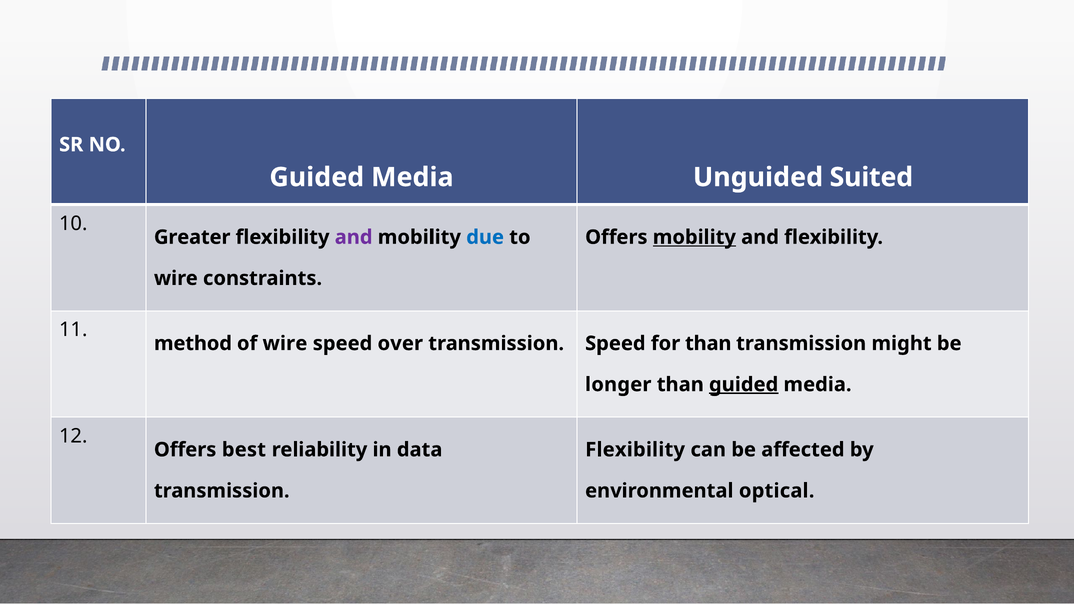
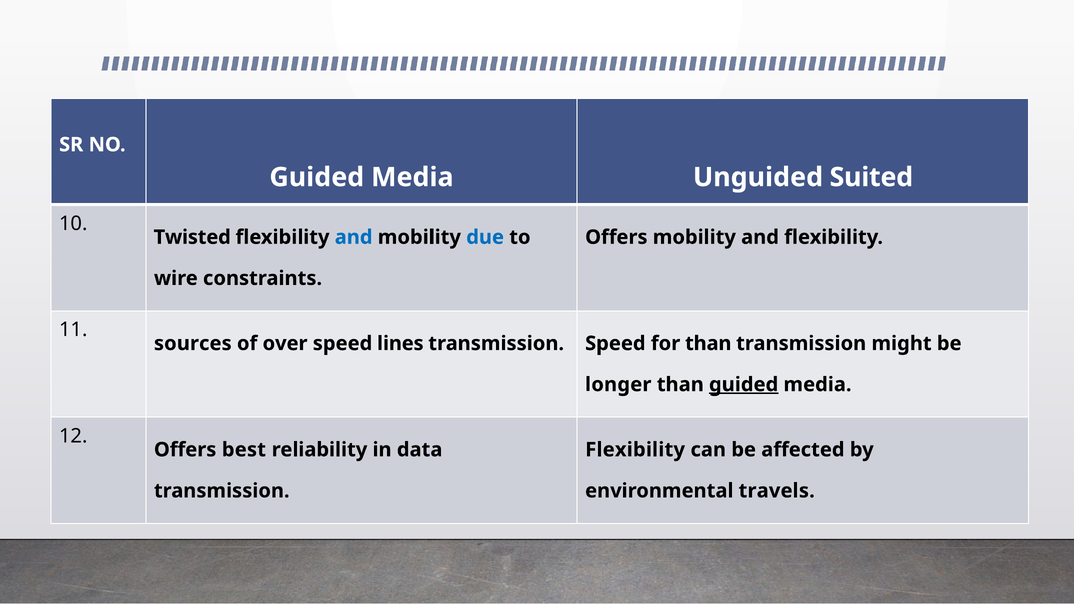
Greater: Greater -> Twisted
and at (354, 237) colour: purple -> blue
mobility at (694, 237) underline: present -> none
method: method -> sources
of wire: wire -> over
over: over -> lines
optical: optical -> travels
